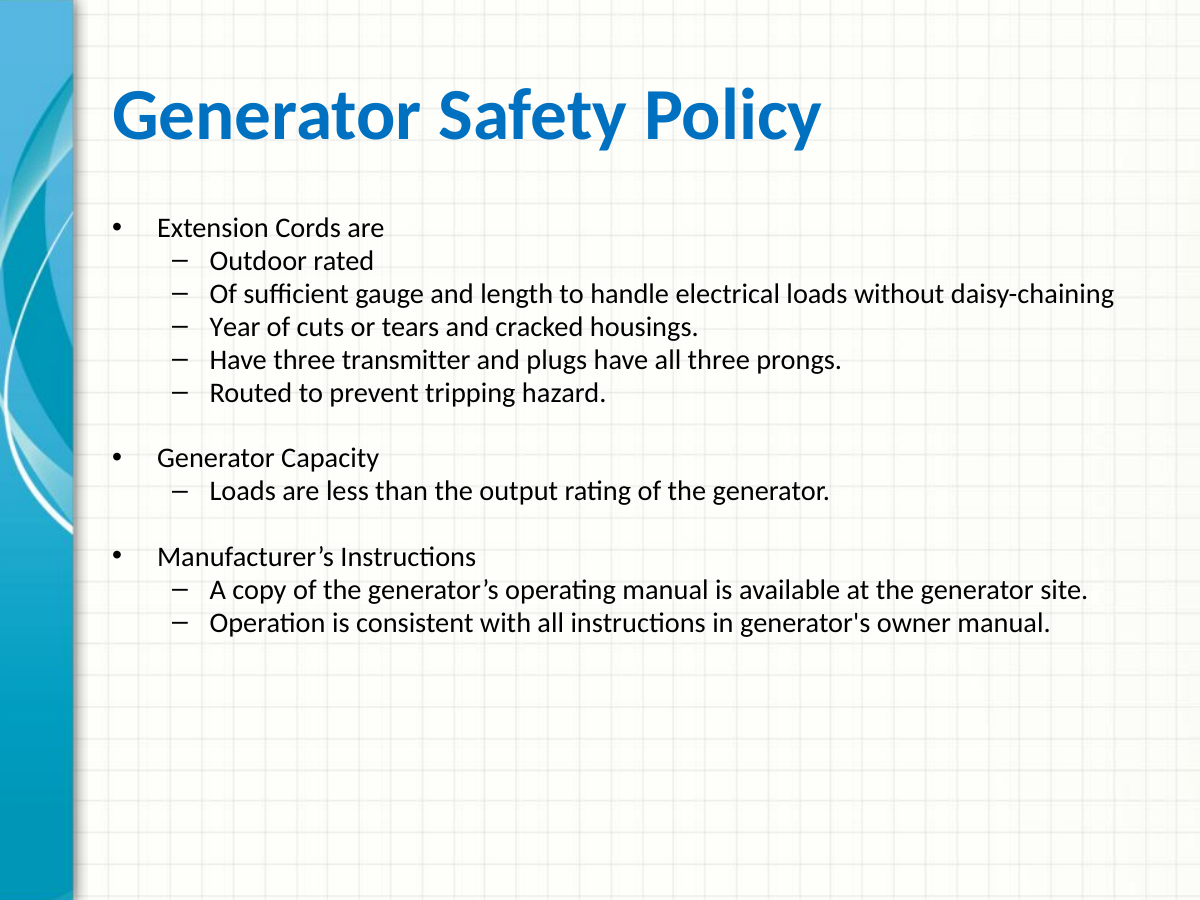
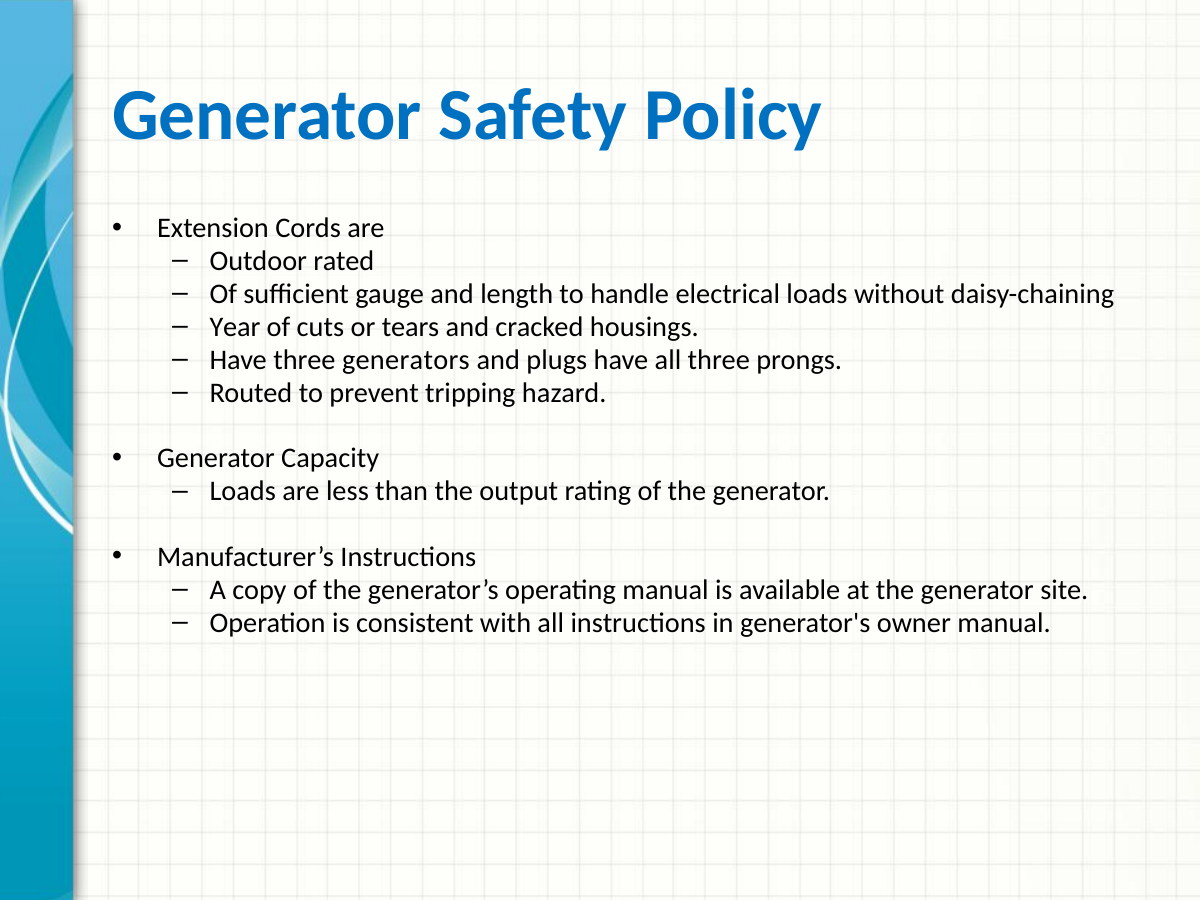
transmitter: transmitter -> generators
